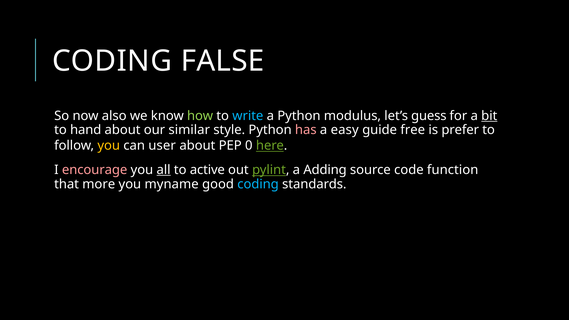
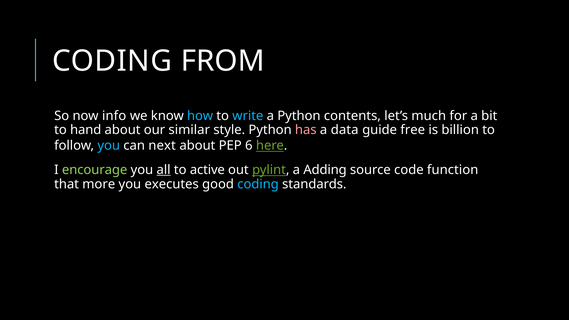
FALSE: FALSE -> FROM
also: also -> info
how colour: light green -> light blue
modulus: modulus -> contents
guess: guess -> much
bit underline: present -> none
easy: easy -> data
prefer: prefer -> billion
you at (109, 145) colour: yellow -> light blue
user: user -> next
0: 0 -> 6
encourage colour: pink -> light green
myname: myname -> executes
